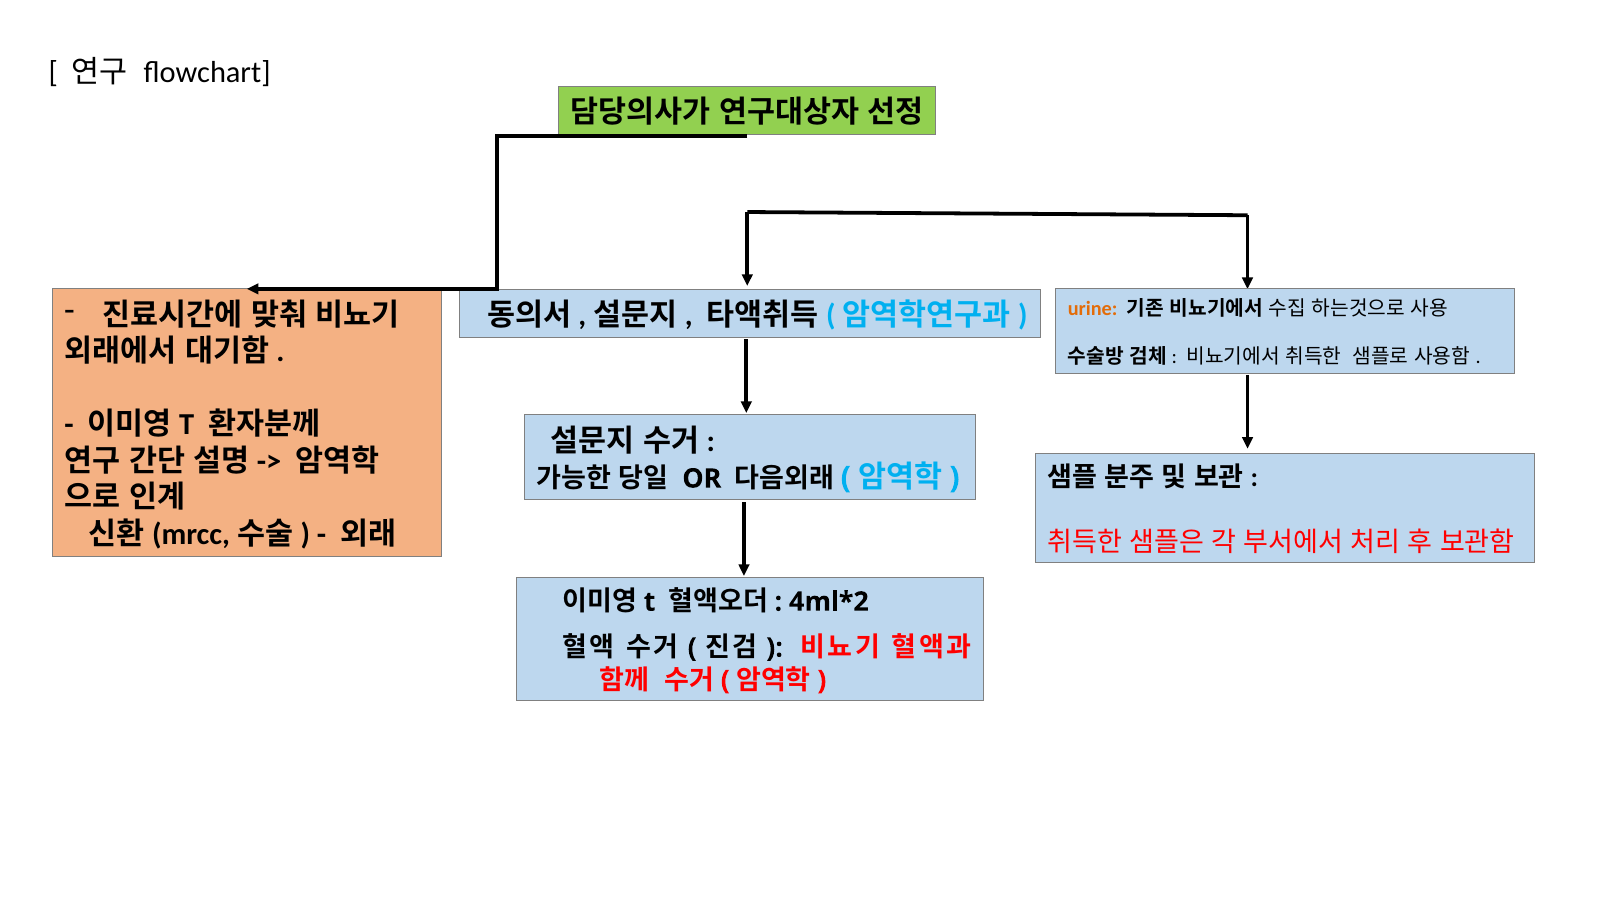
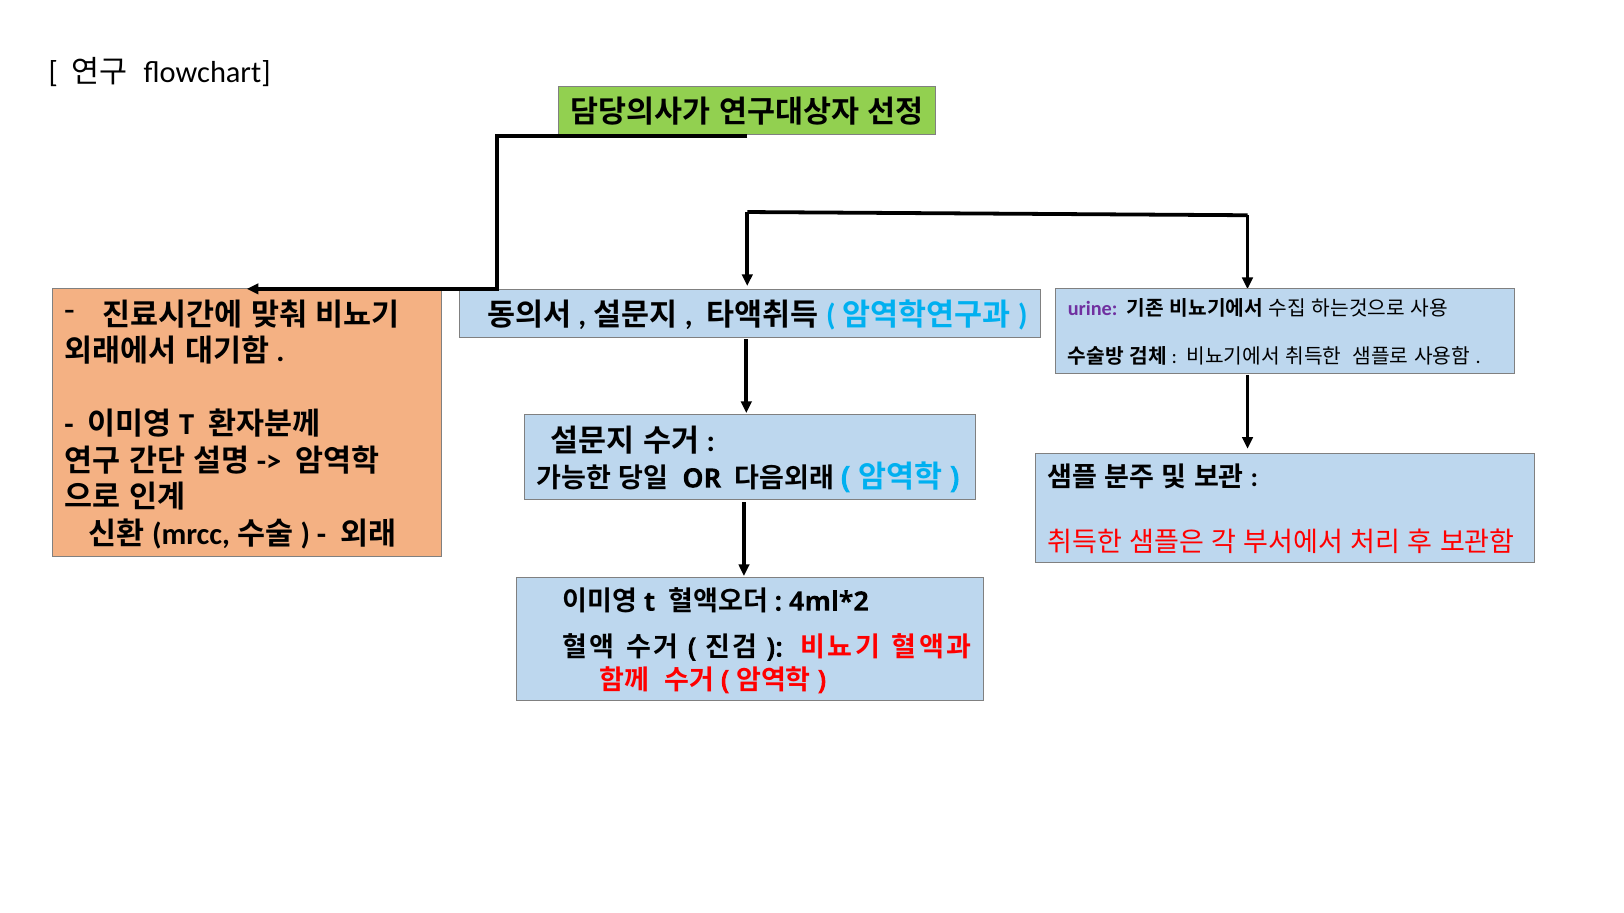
urine colour: orange -> purple
